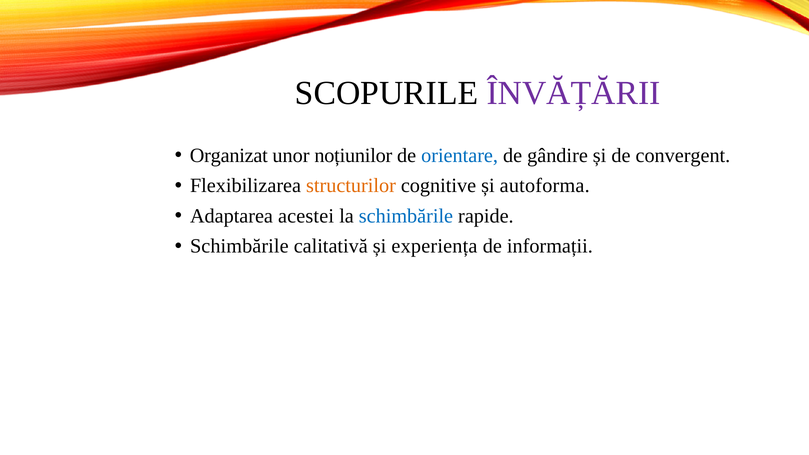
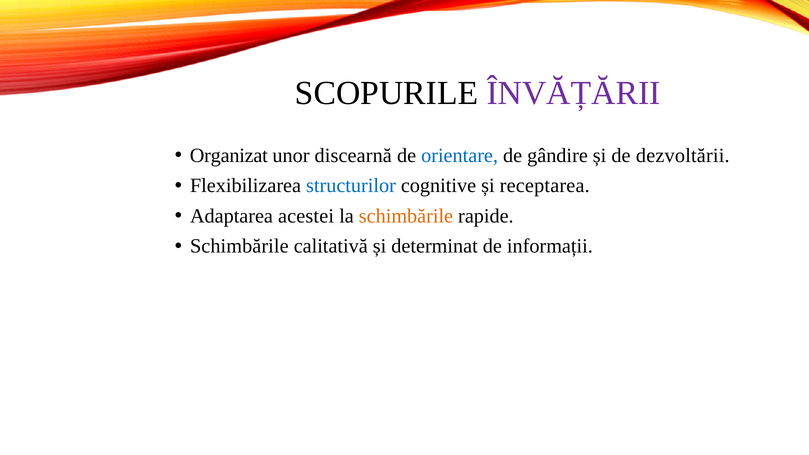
noțiunilor: noțiunilor -> discearnă
convergent: convergent -> dezvoltării
structurilor colour: orange -> blue
autoforma: autoforma -> receptarea
schimbările at (406, 216) colour: blue -> orange
experiența: experiența -> determinat
